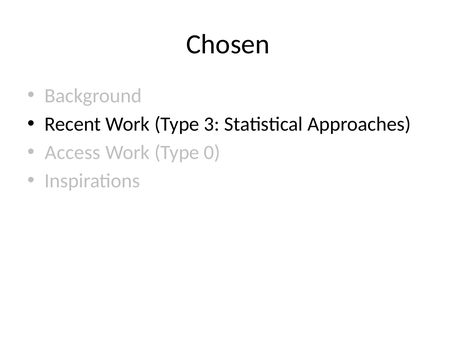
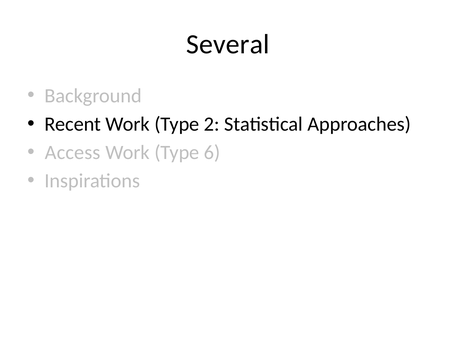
Chosen: Chosen -> Several
3: 3 -> 2
0: 0 -> 6
